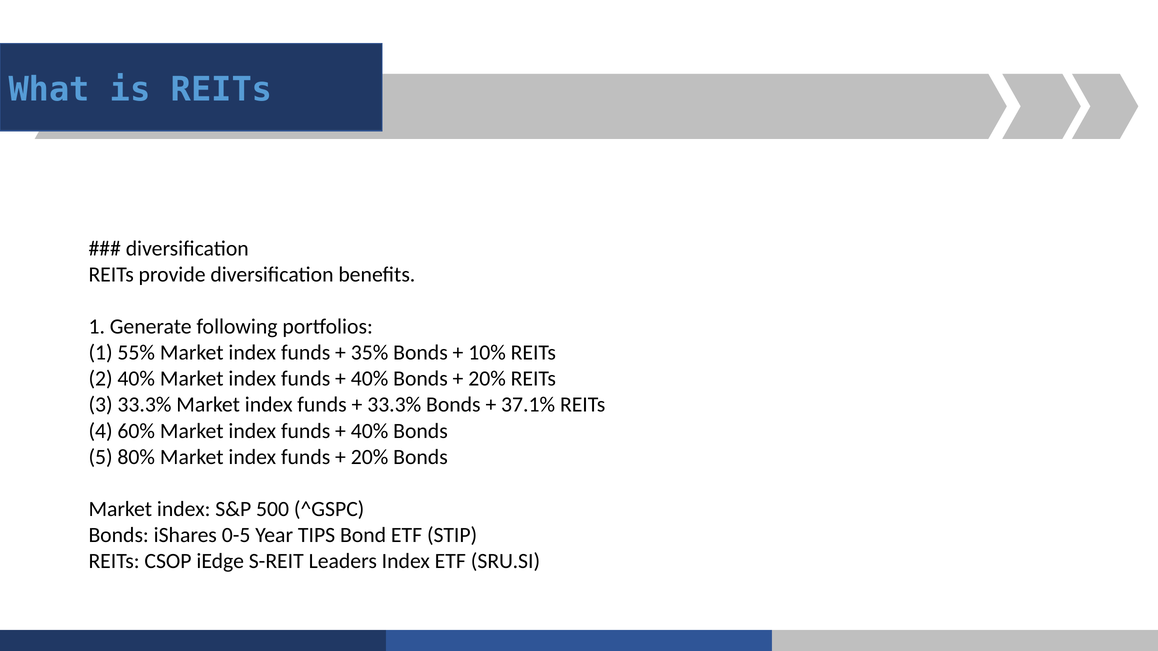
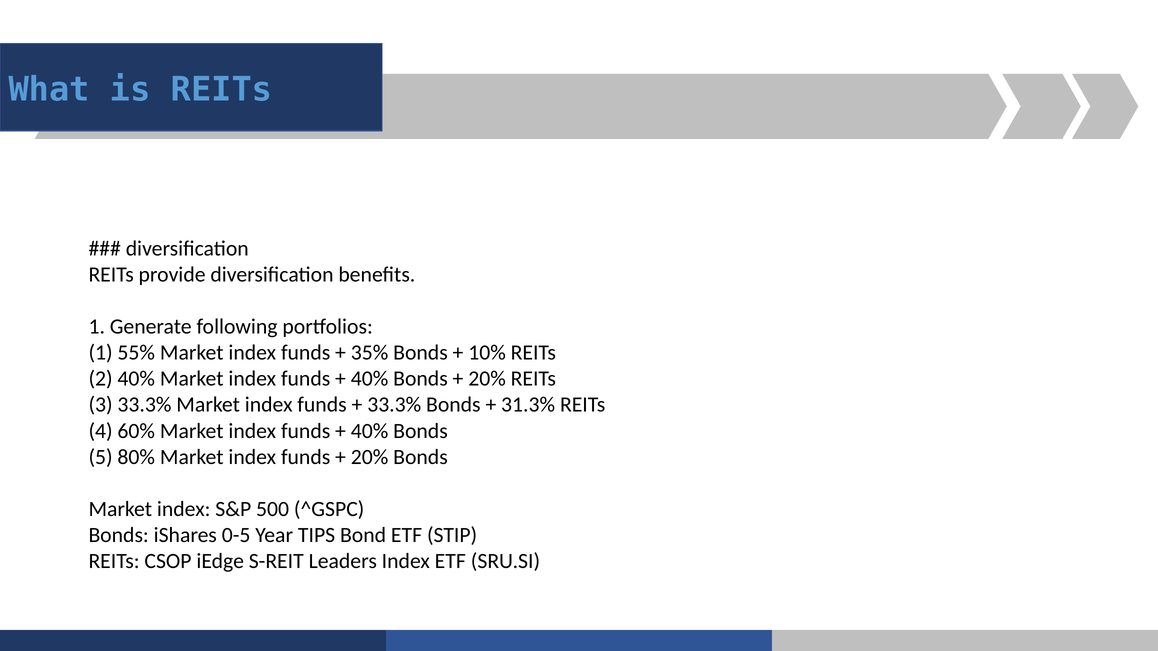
37.1%: 37.1% -> 31.3%
